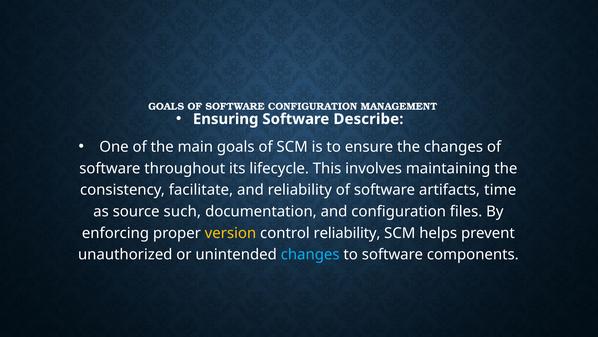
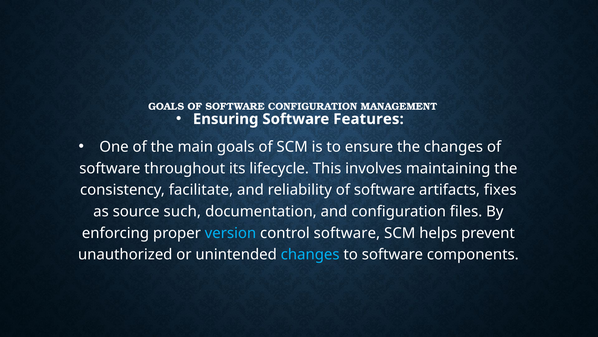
Describe: Describe -> Features
time: time -> fixes
version colour: yellow -> light blue
control reliability: reliability -> software
